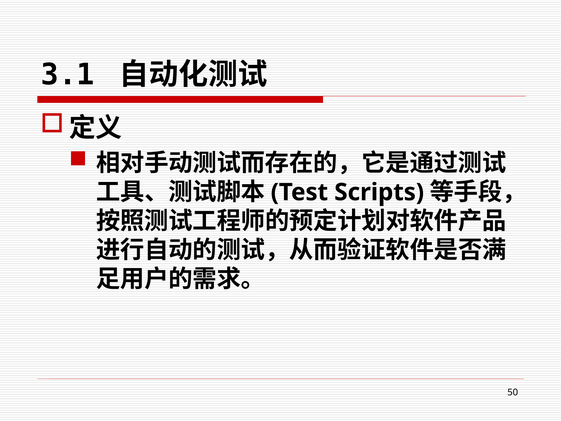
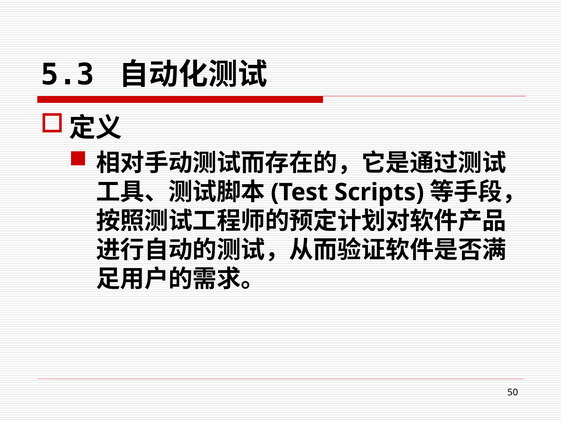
3.1: 3.1 -> 5.3
